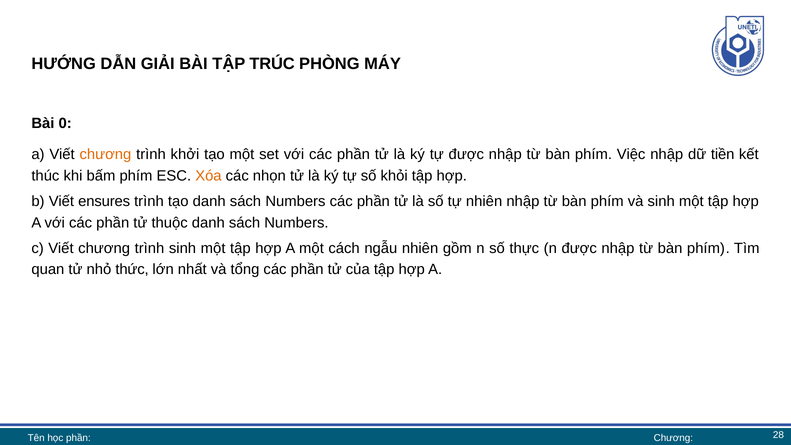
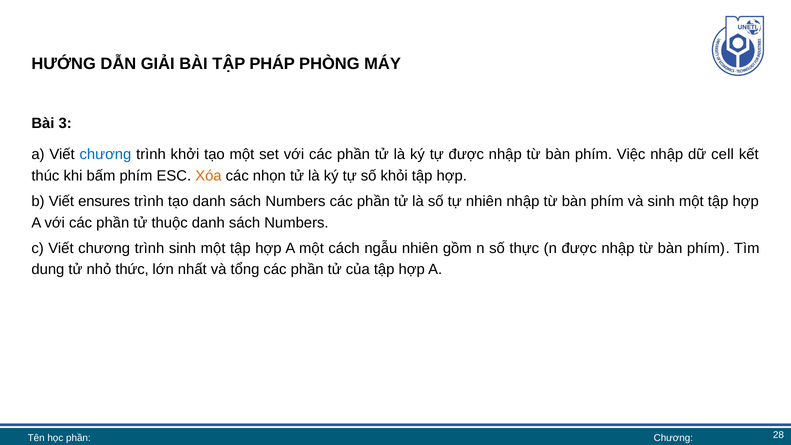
TRÚC: TRÚC -> PHÁP
0: 0 -> 3
chương at (105, 155) colour: orange -> blue
tiền: tiền -> cell
quan: quan -> dung
